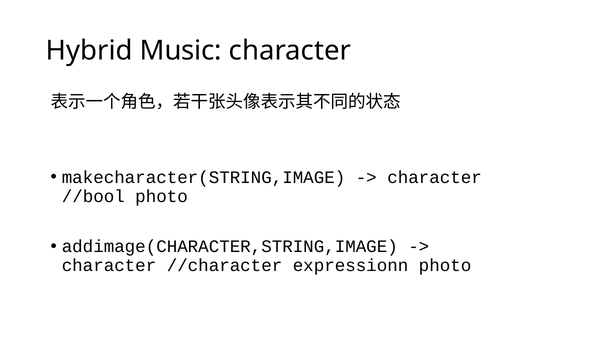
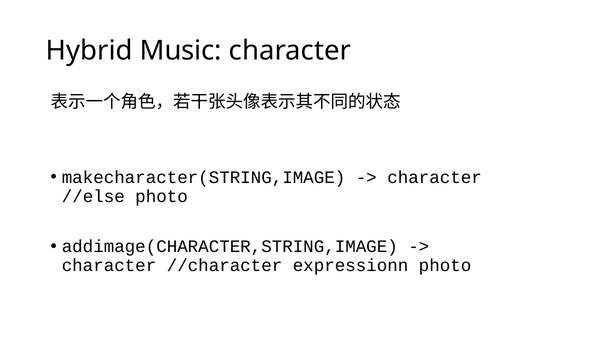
//bool: //bool -> //else
